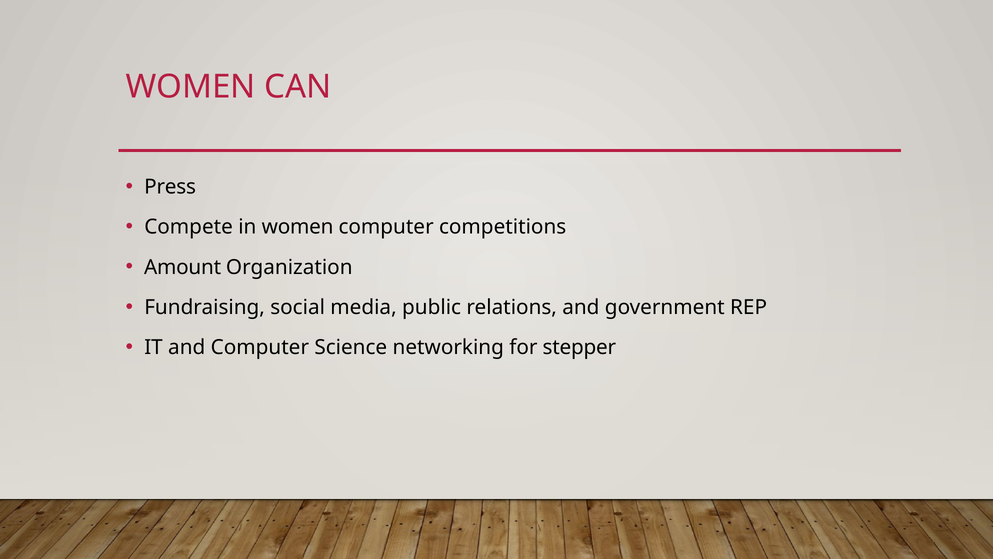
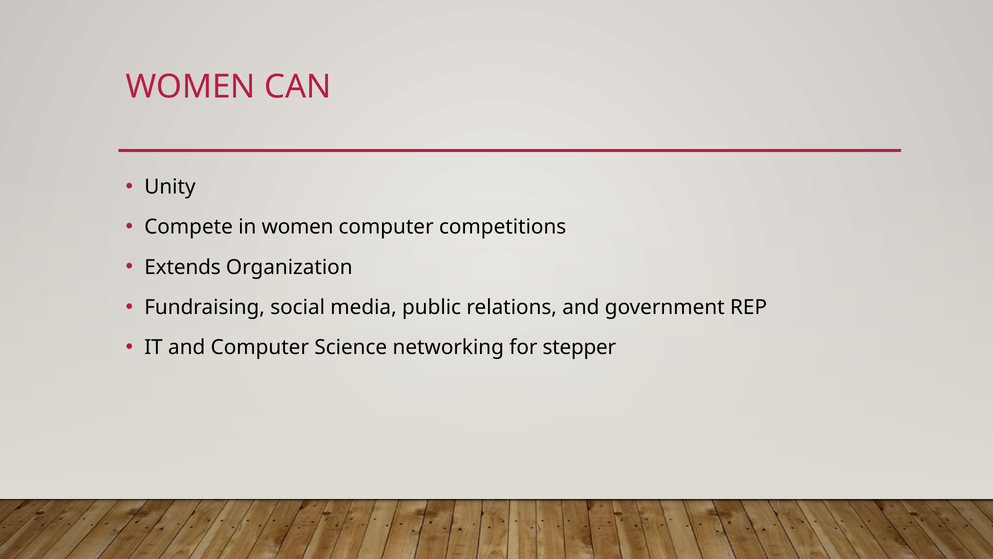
Press: Press -> Unity
Amount: Amount -> Extends
